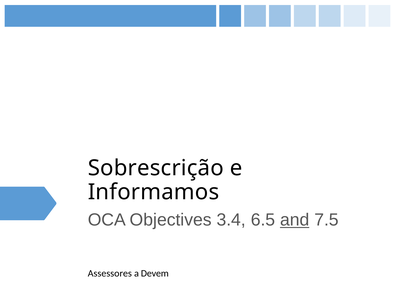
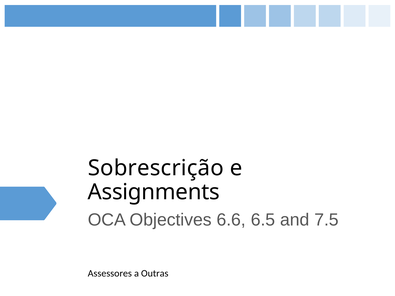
Informamos: Informamos -> Assignments
3.4: 3.4 -> 6.6
and underline: present -> none
Devem: Devem -> Outras
